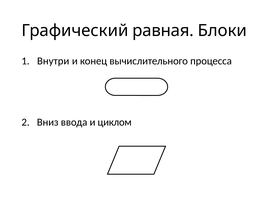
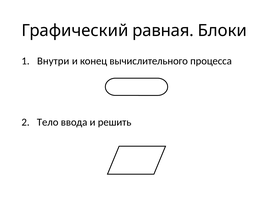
Вниз: Вниз -> Тело
циклом: циклом -> решить
